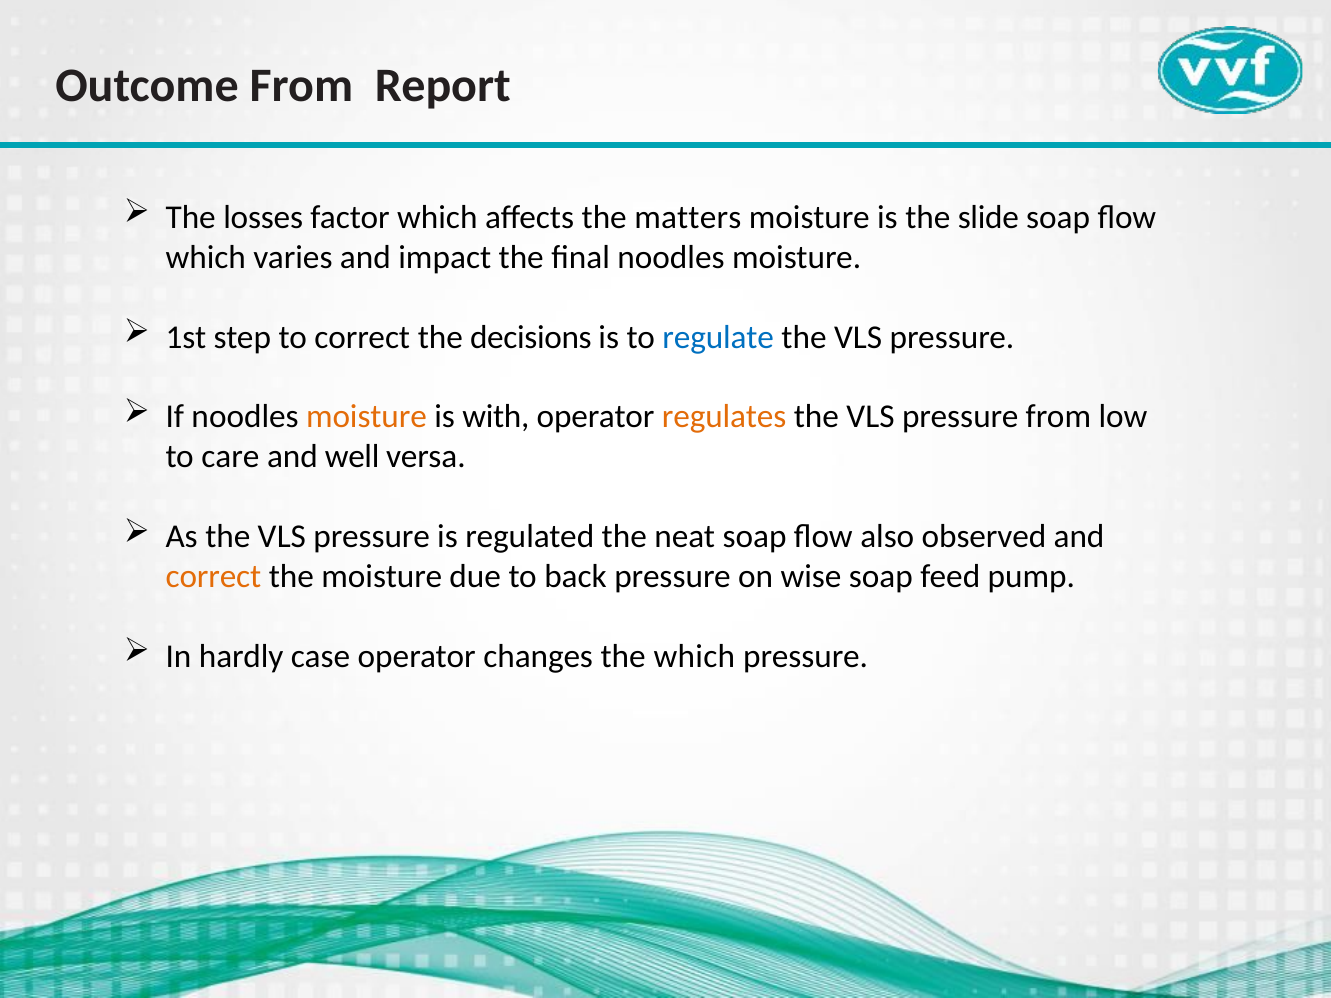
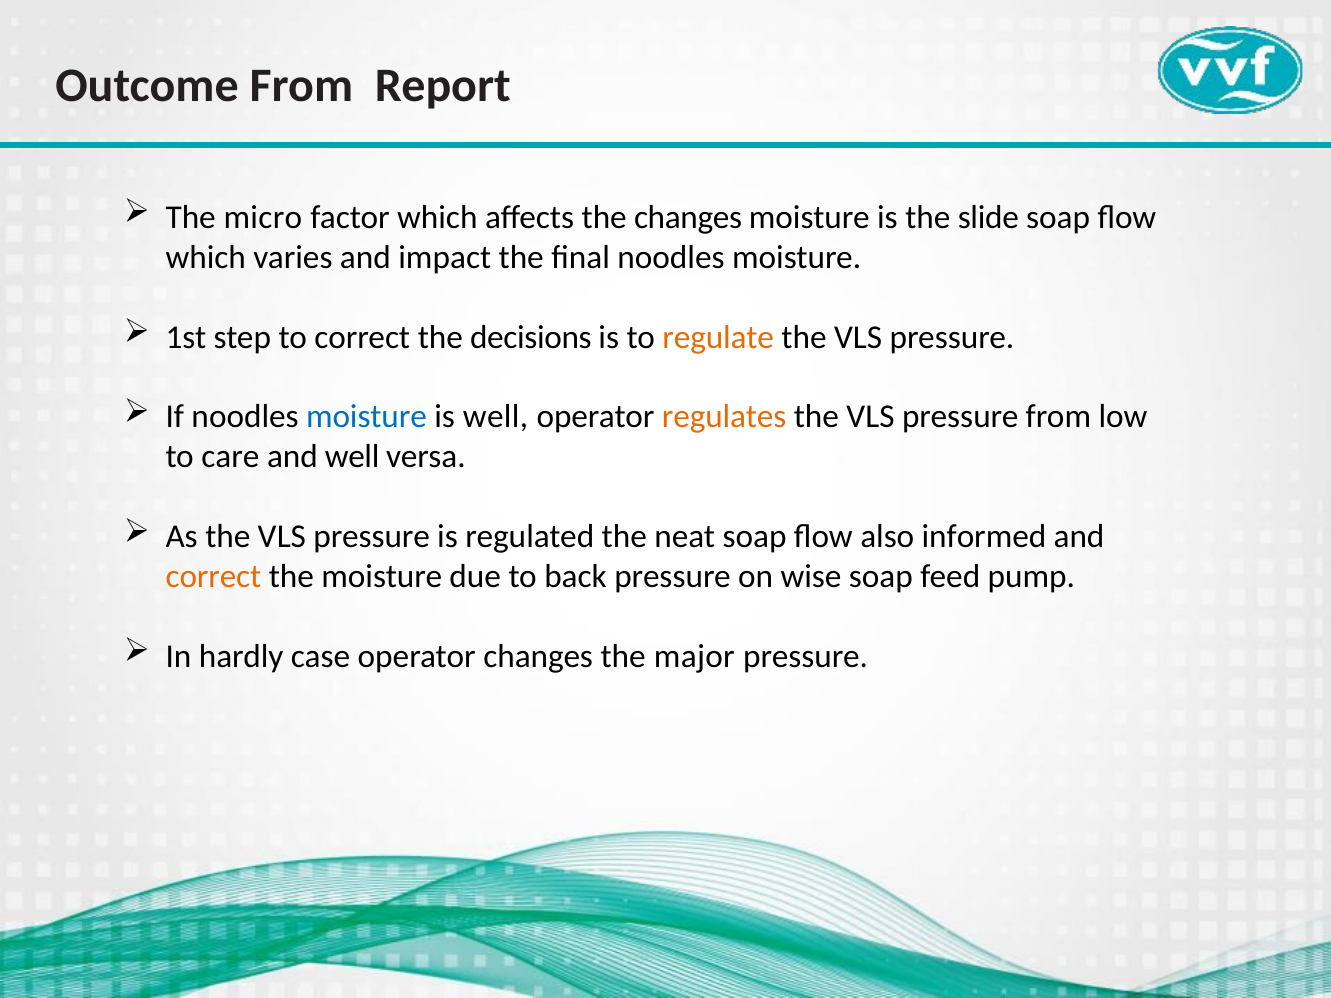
losses: losses -> micro
the matters: matters -> changes
regulate colour: blue -> orange
moisture at (366, 417) colour: orange -> blue
is with: with -> well
observed: observed -> informed
the which: which -> major
